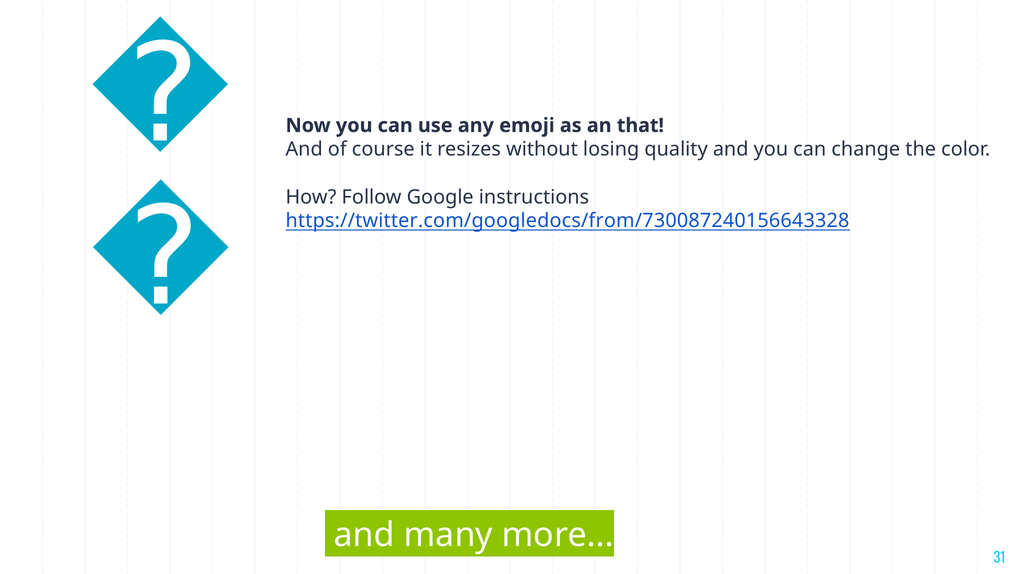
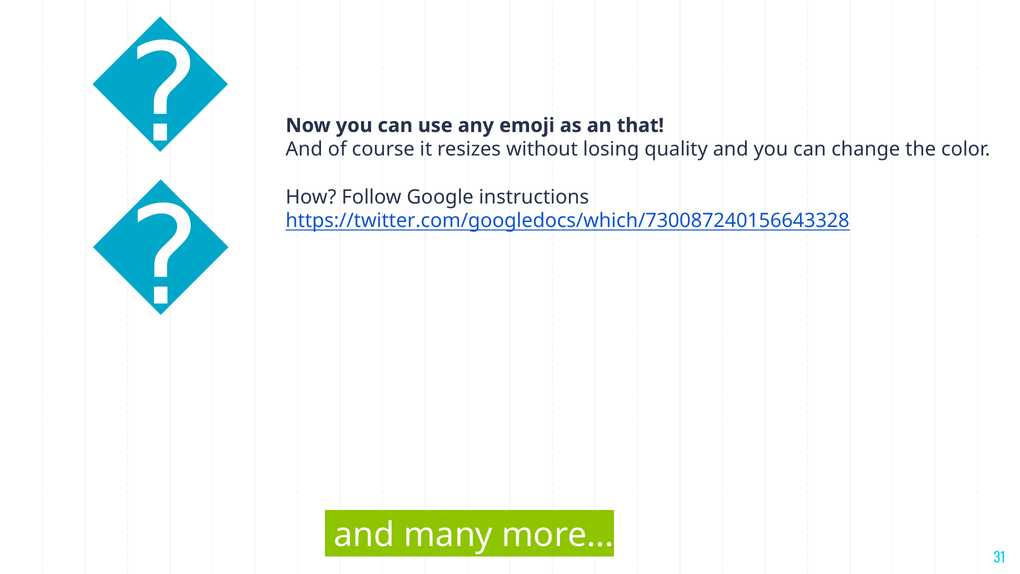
https://twitter.com/googledocs/from/730087240156643328: https://twitter.com/googledocs/from/730087240156643328 -> https://twitter.com/googledocs/which/730087240156643328
